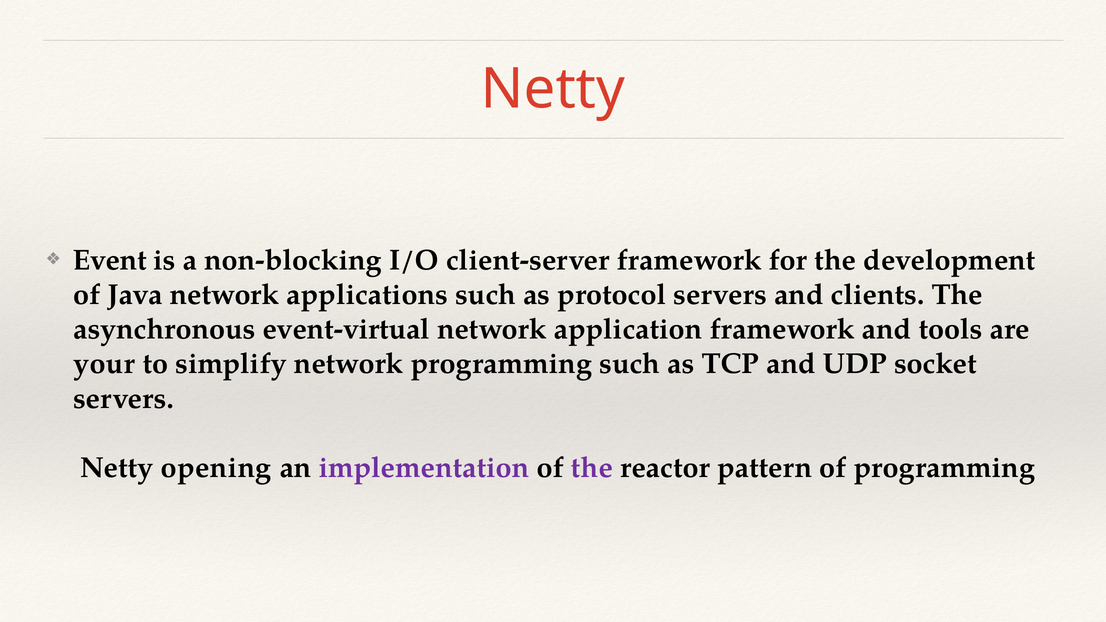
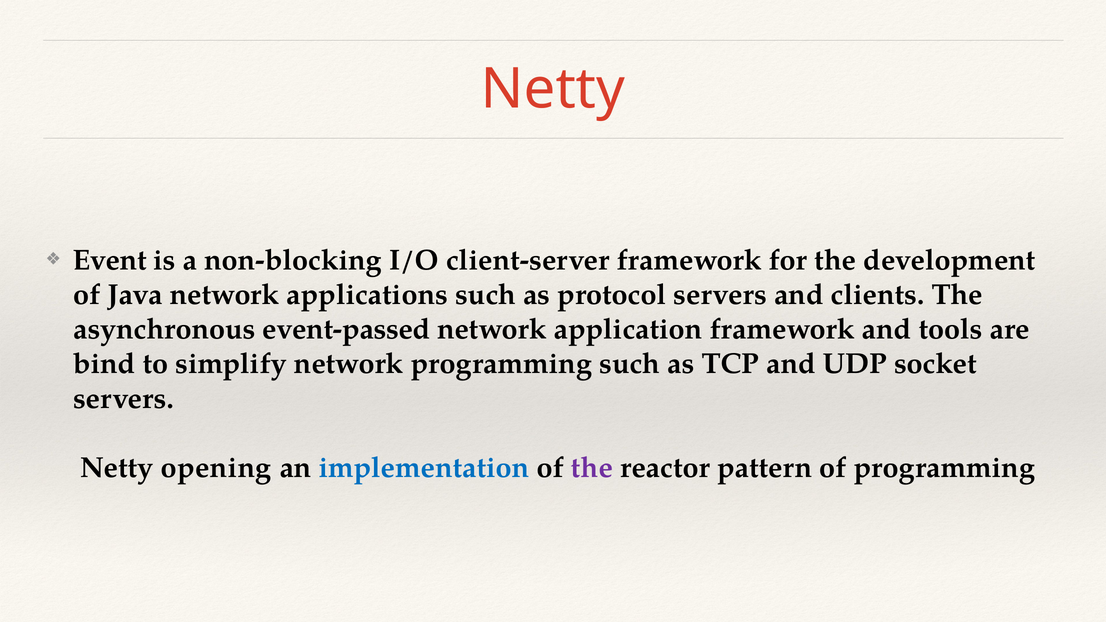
event-virtual: event-virtual -> event-passed
your: your -> bind
implementation colour: purple -> blue
